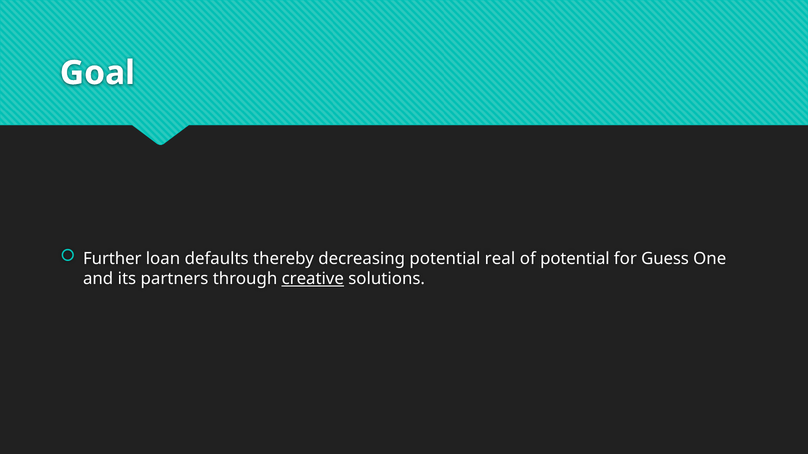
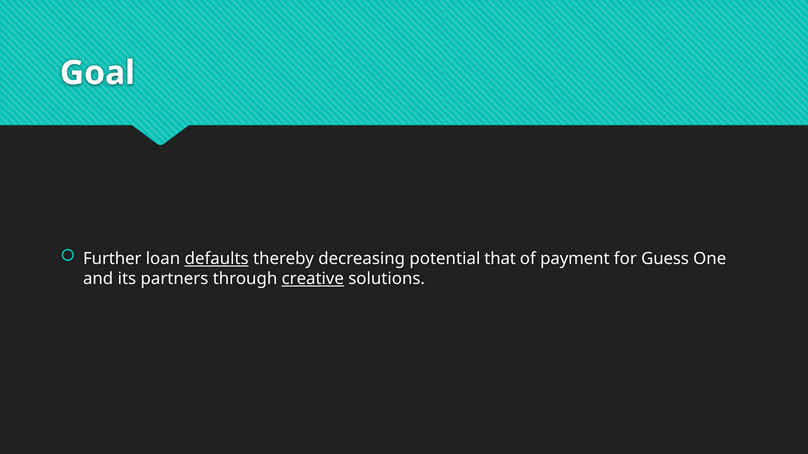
defaults underline: none -> present
real: real -> that
of potential: potential -> payment
